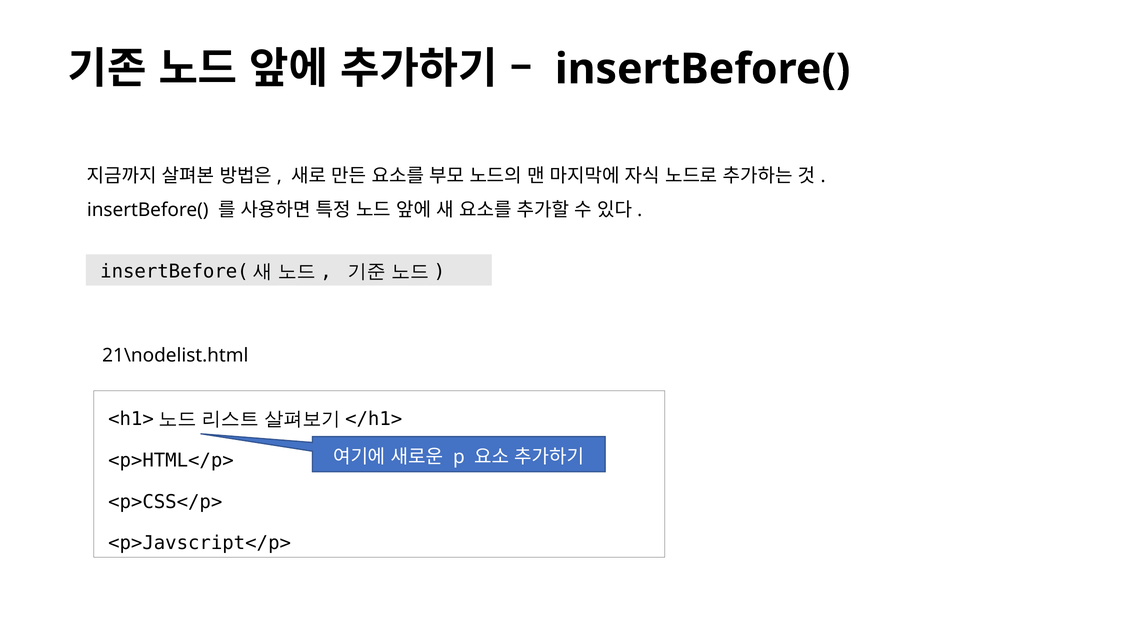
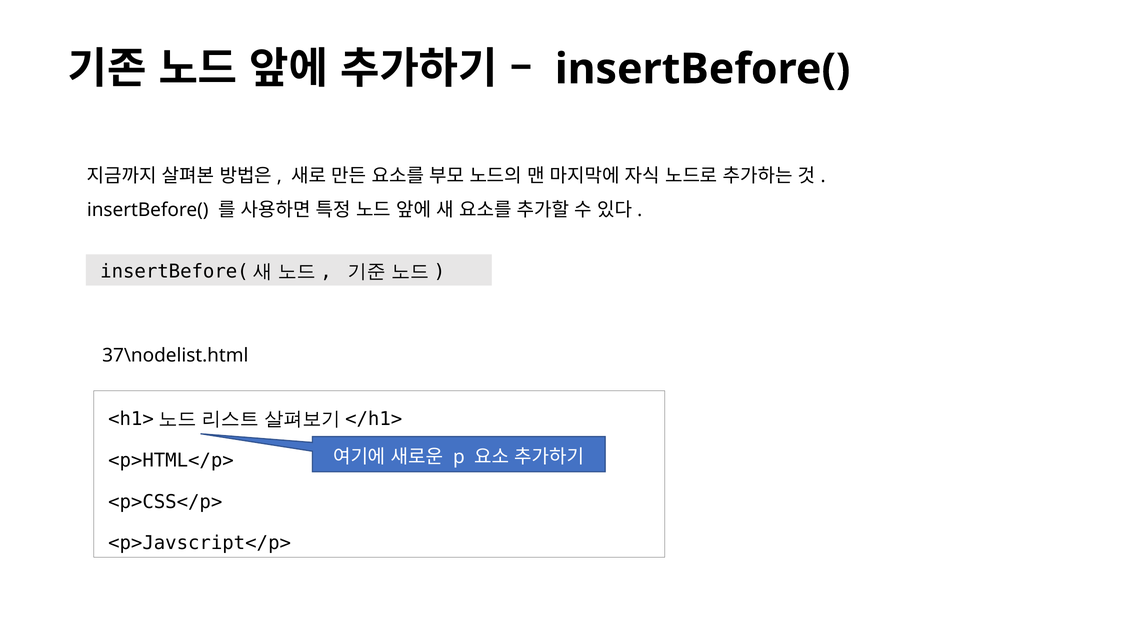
21\nodelist.html: 21\nodelist.html -> 37\nodelist.html
